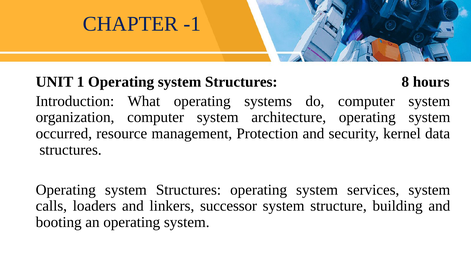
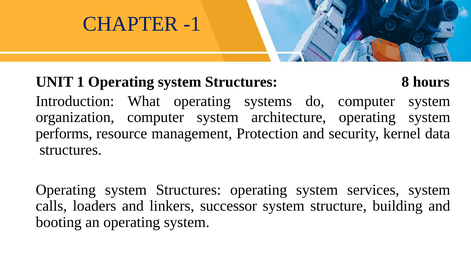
occurred: occurred -> performs
